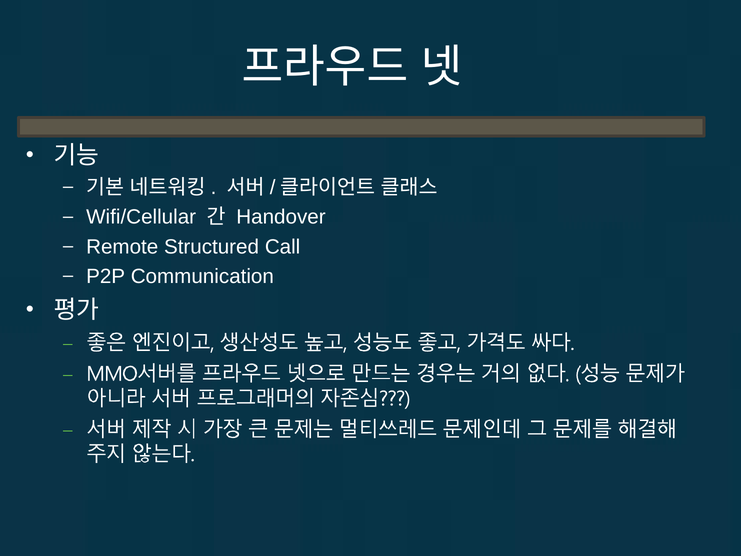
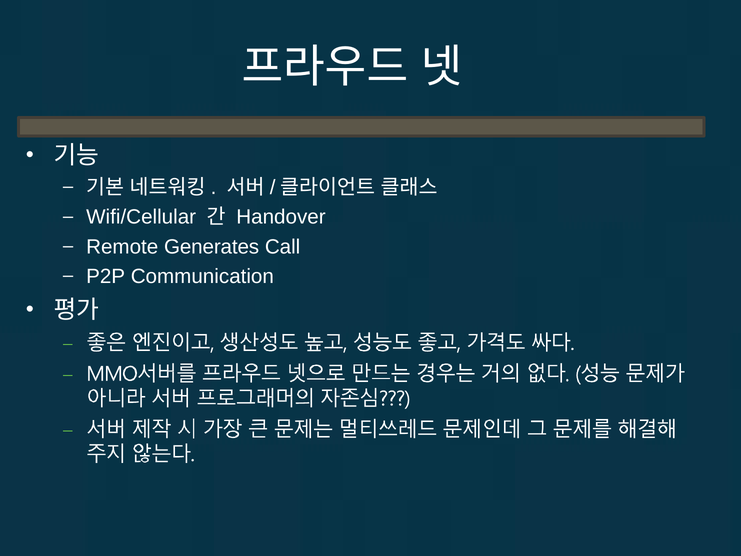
Structured: Structured -> Generates
